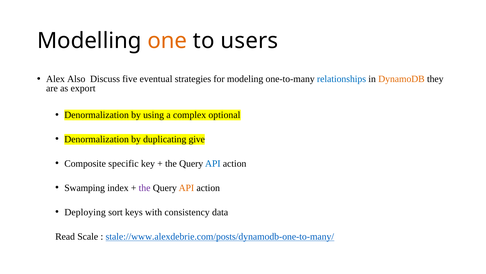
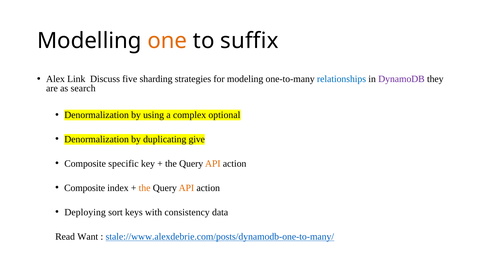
users: users -> suffix
Also: Also -> Link
eventual: eventual -> sharding
DynamoDB colour: orange -> purple
export: export -> search
API at (213, 163) colour: blue -> orange
Swamping at (85, 188): Swamping -> Composite
the at (145, 188) colour: purple -> orange
Scale: Scale -> Want
